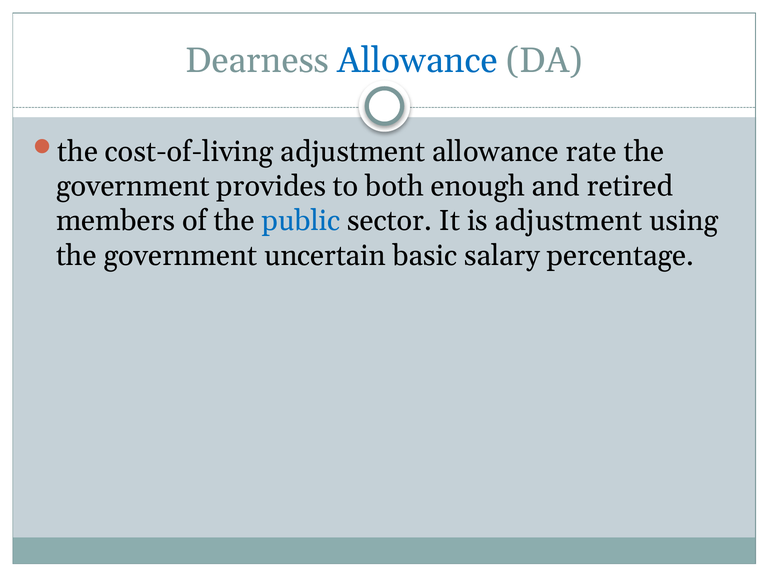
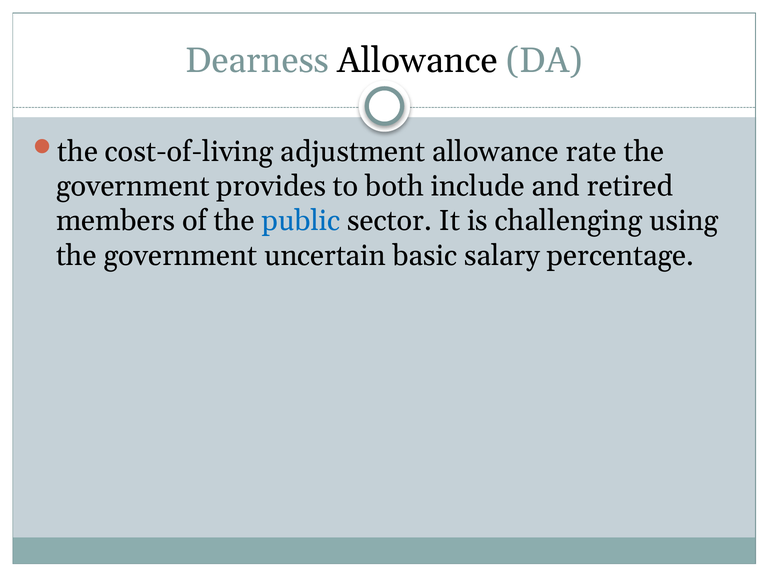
Allowance at (418, 61) colour: blue -> black
enough: enough -> include
is adjustment: adjustment -> challenging
